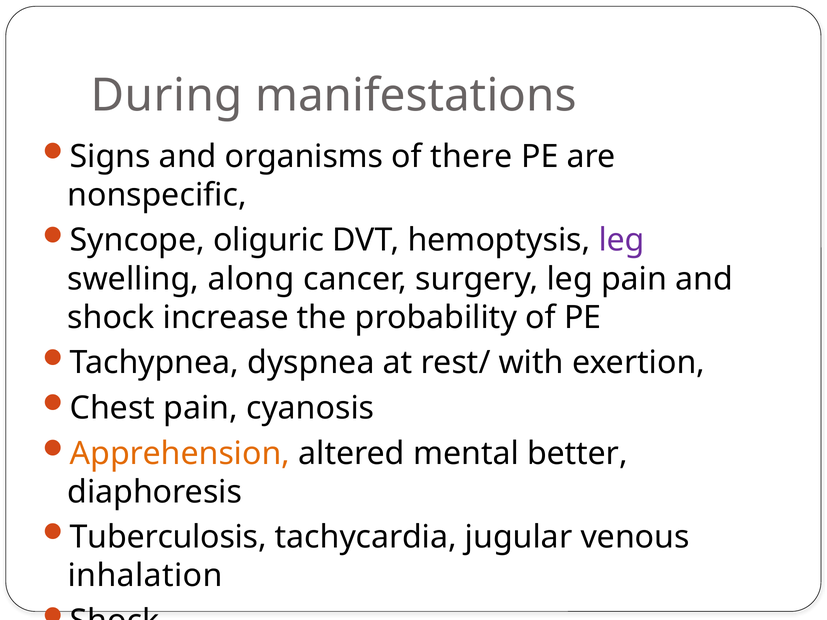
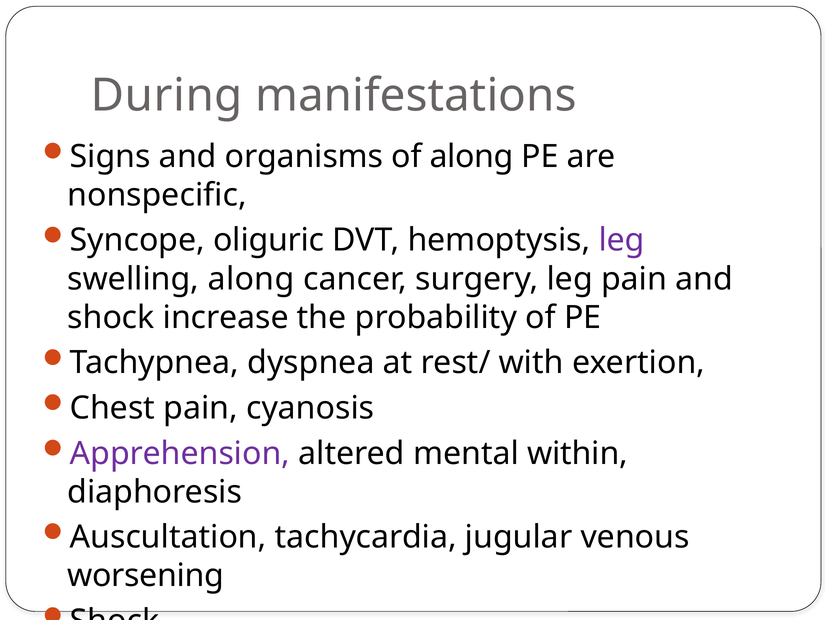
of there: there -> along
Apprehension colour: orange -> purple
better: better -> within
Tuberculosis: Tuberculosis -> Auscultation
inhalation: inhalation -> worsening
